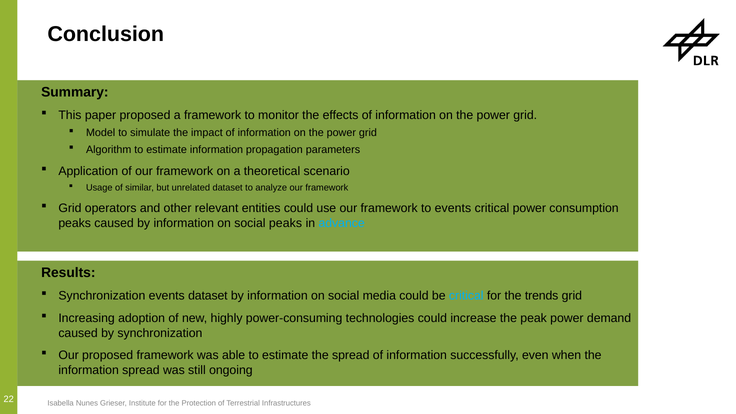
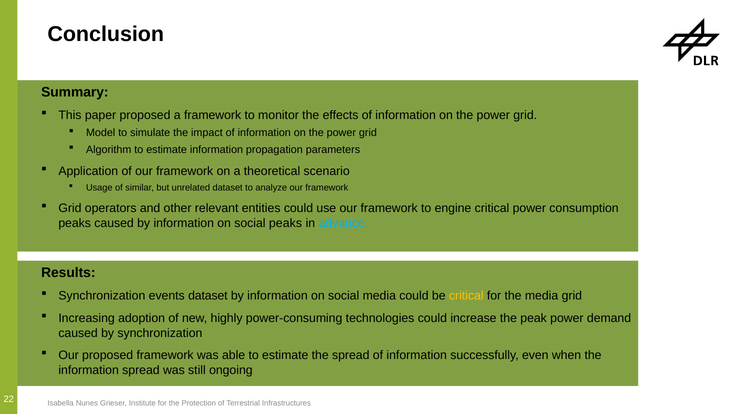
to events: events -> engine
critical at (466, 296) colour: light blue -> yellow
the trends: trends -> media
